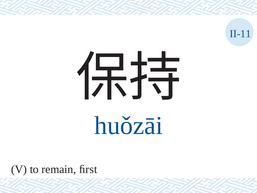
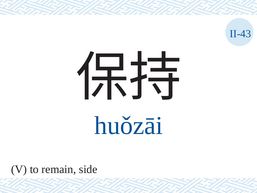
II-11: II-11 -> II-43
ﬁrst: ﬁrst -> side
